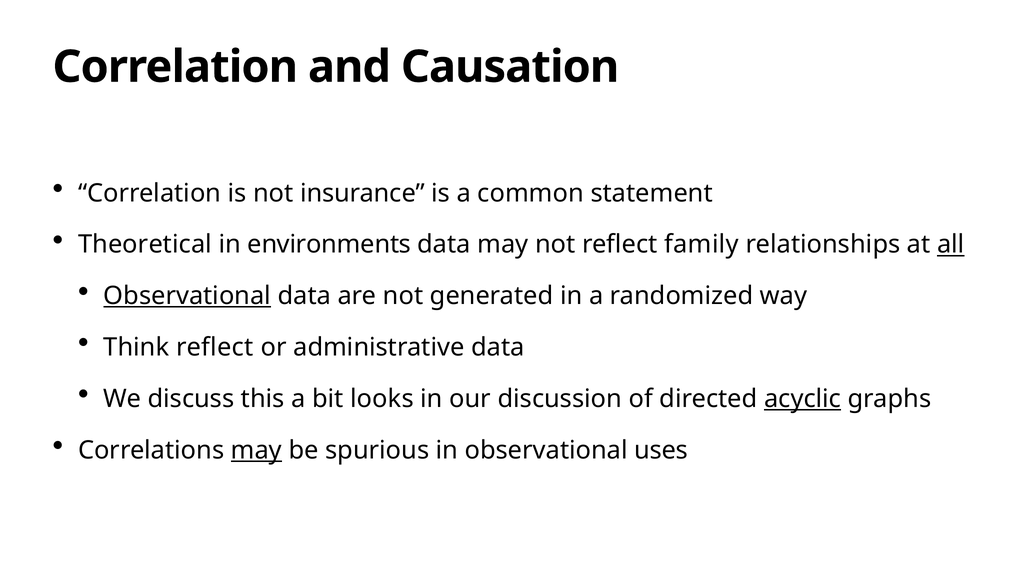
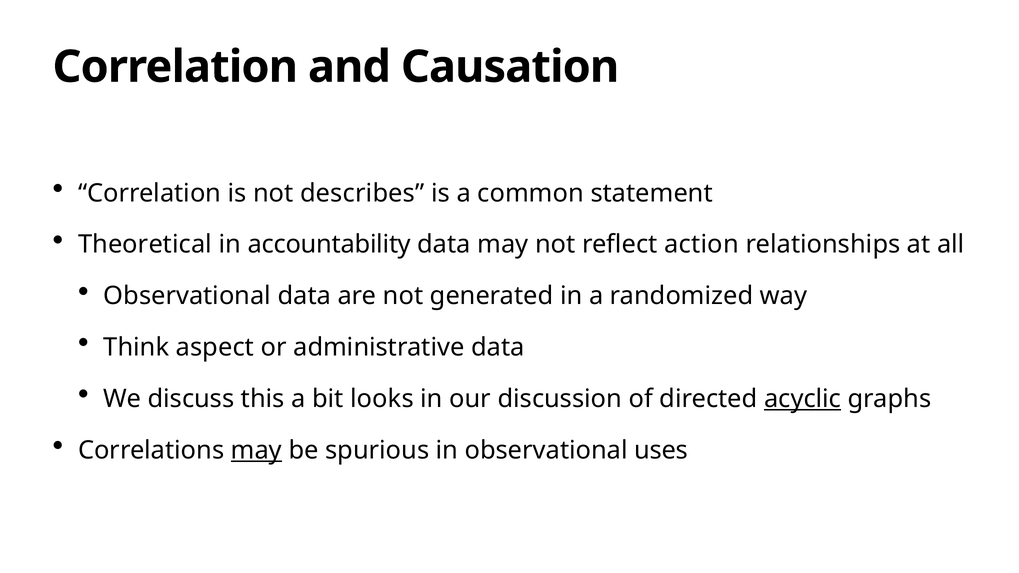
insurance: insurance -> describes
environments: environments -> accountability
family: family -> action
all underline: present -> none
Observational at (187, 296) underline: present -> none
Think reflect: reflect -> aspect
